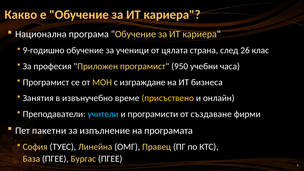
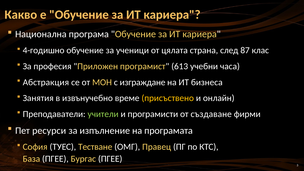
9-годишно: 9-годишно -> 4-годишно
26: 26 -> 87
950: 950 -> 613
Програмист at (46, 82): Програмист -> Абстракция
учители colour: light blue -> light green
пакетни: пакетни -> ресурси
Линейна: Линейна -> Тестване
